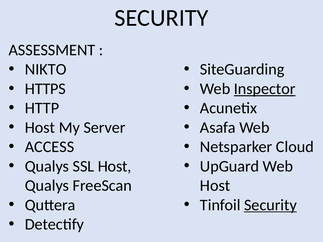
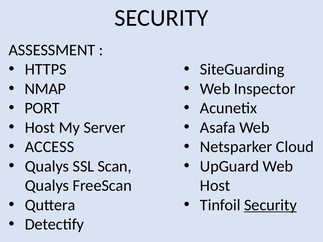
NIKTO: NIKTO -> HTTPS
HTTPS: HTTPS -> NMAP
Inspector underline: present -> none
HTTP: HTTP -> PORT
SSL Host: Host -> Scan
